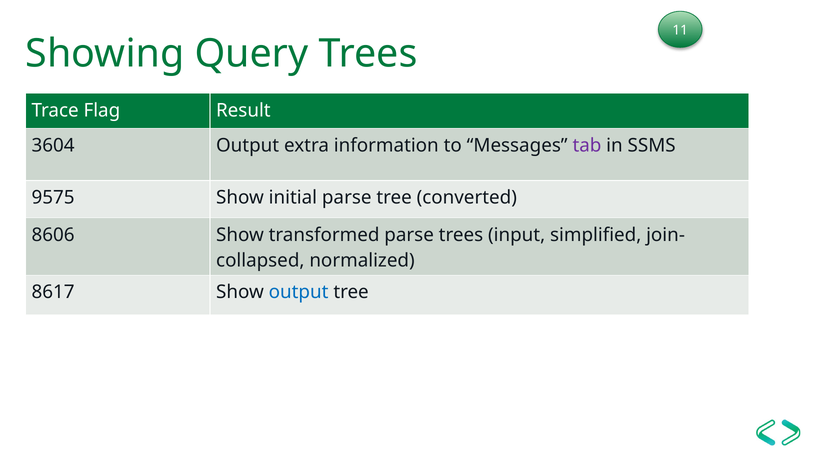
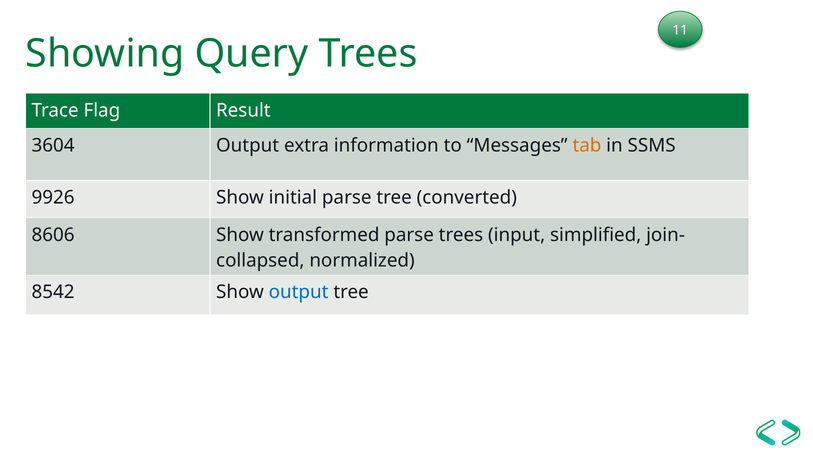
tab colour: purple -> orange
9575: 9575 -> 9926
8617: 8617 -> 8542
